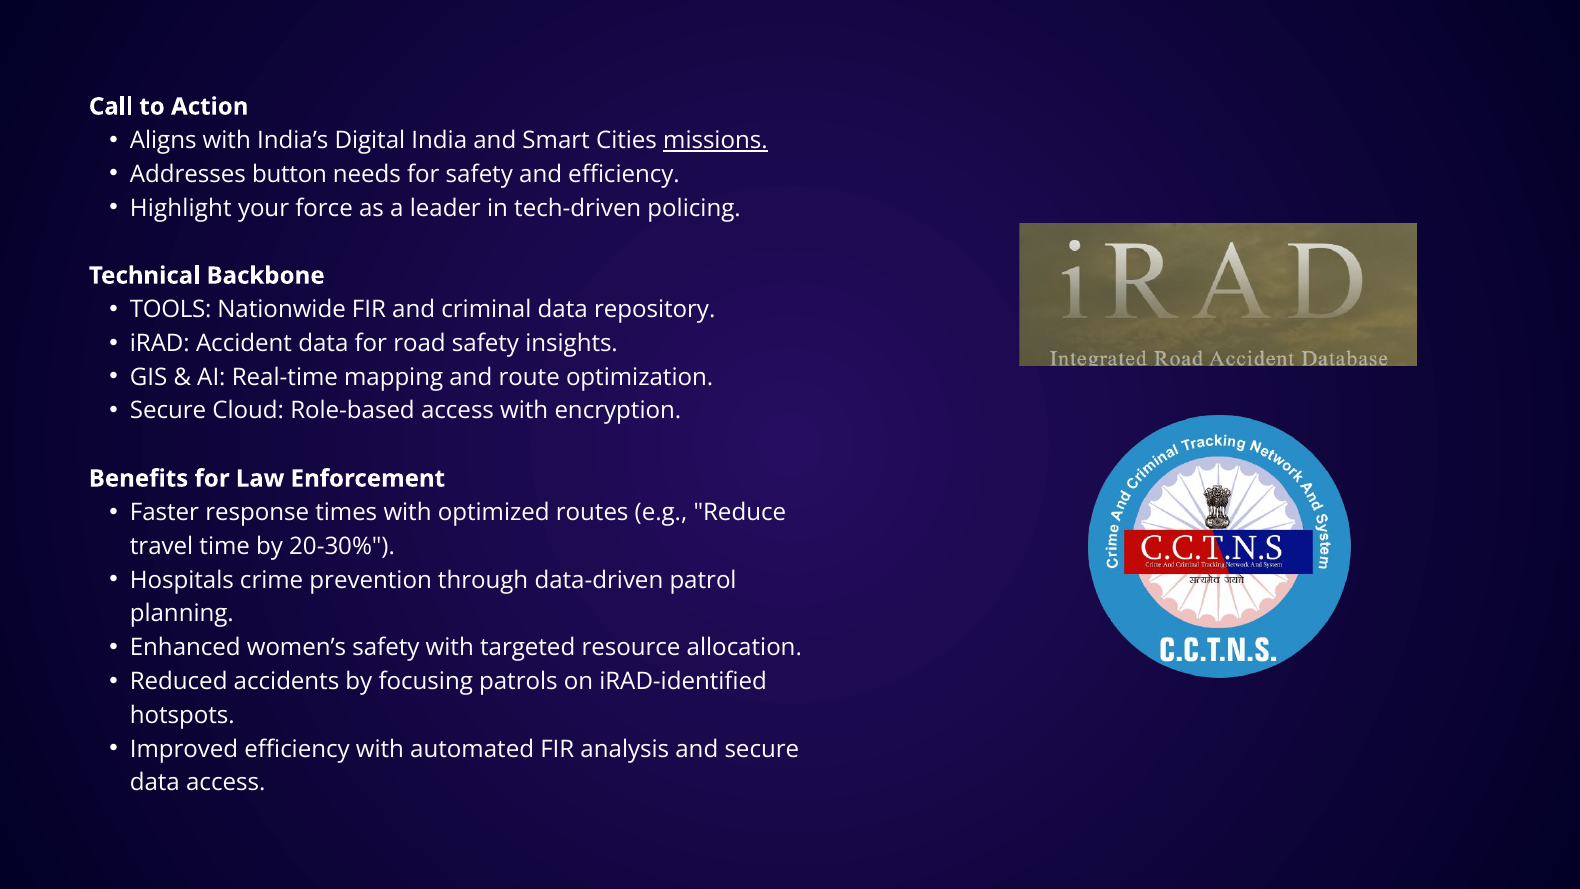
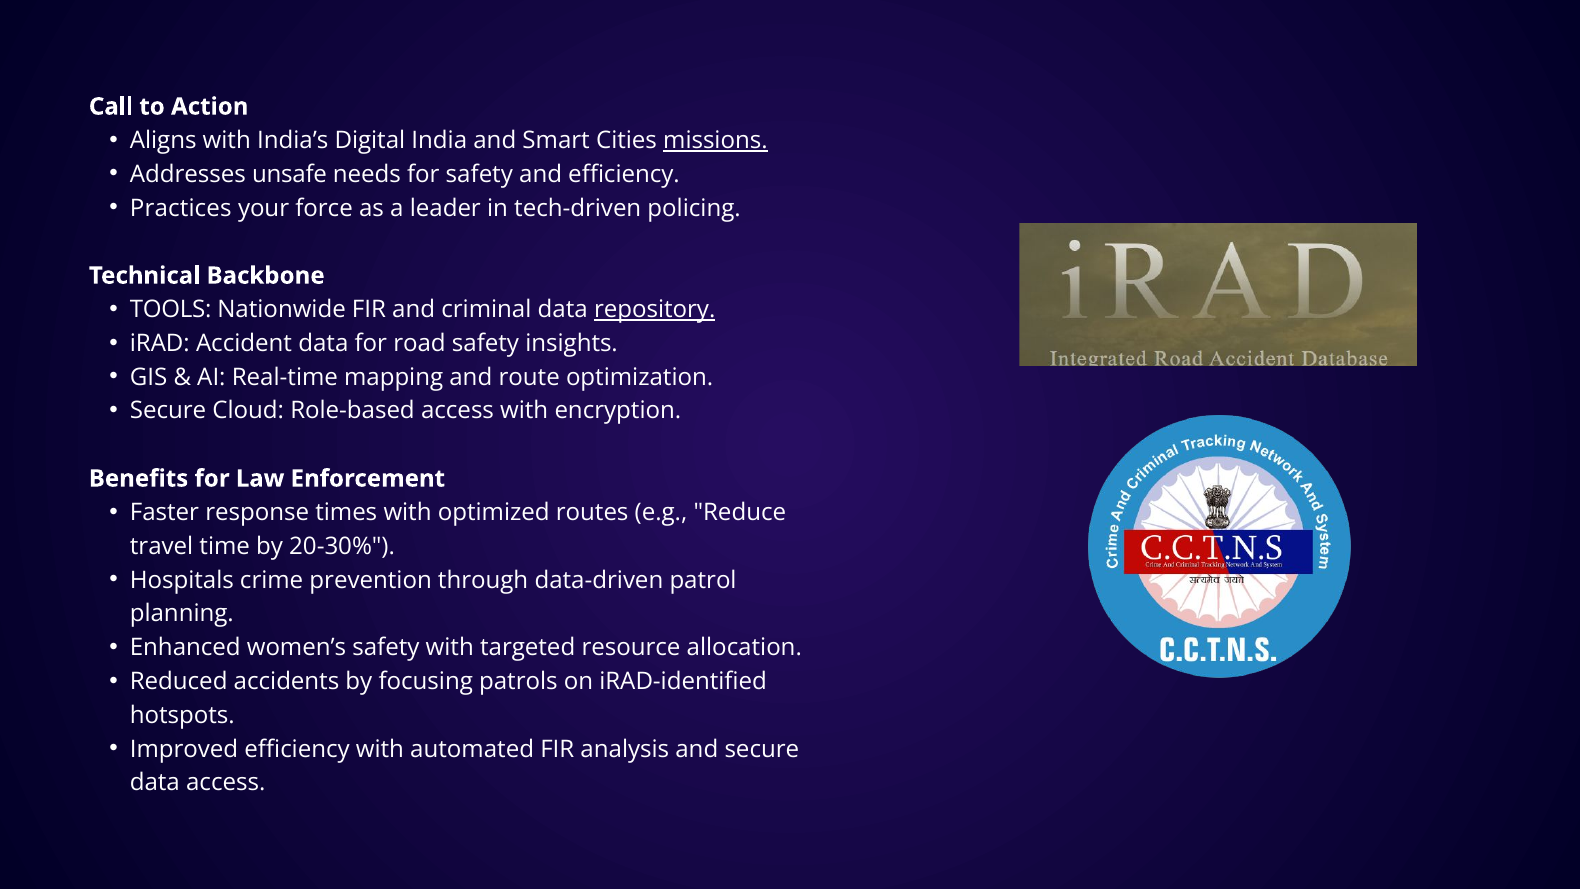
button: button -> unsafe
Highlight: Highlight -> Practices
repository underline: none -> present
